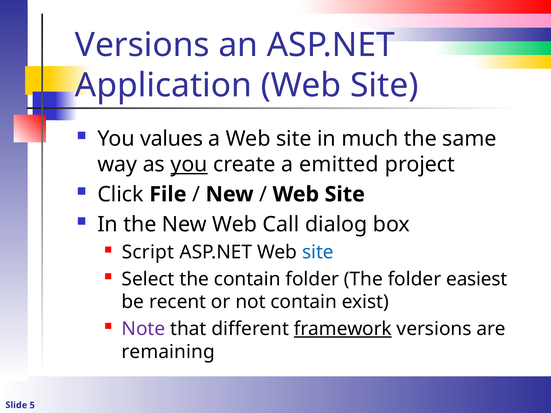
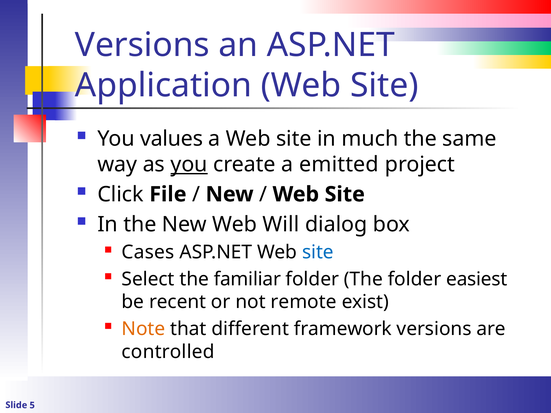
Call: Call -> Will
Script: Script -> Cases
the contain: contain -> familiar
not contain: contain -> remote
Note colour: purple -> orange
framework underline: present -> none
remaining: remaining -> controlled
